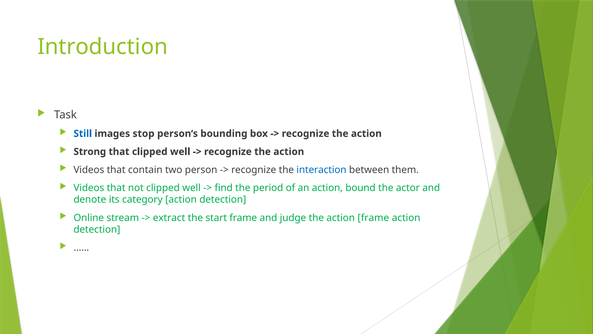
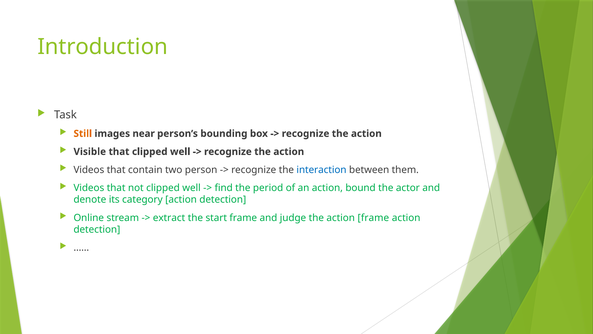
Still colour: blue -> orange
stop: stop -> near
Strong: Strong -> Visible
